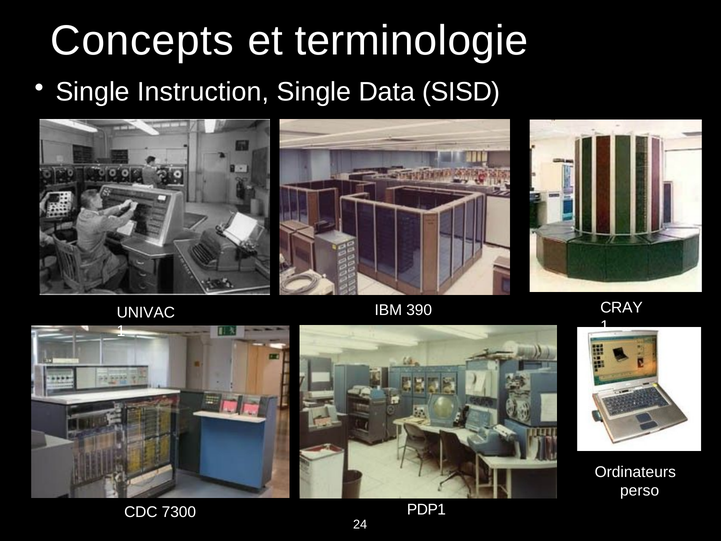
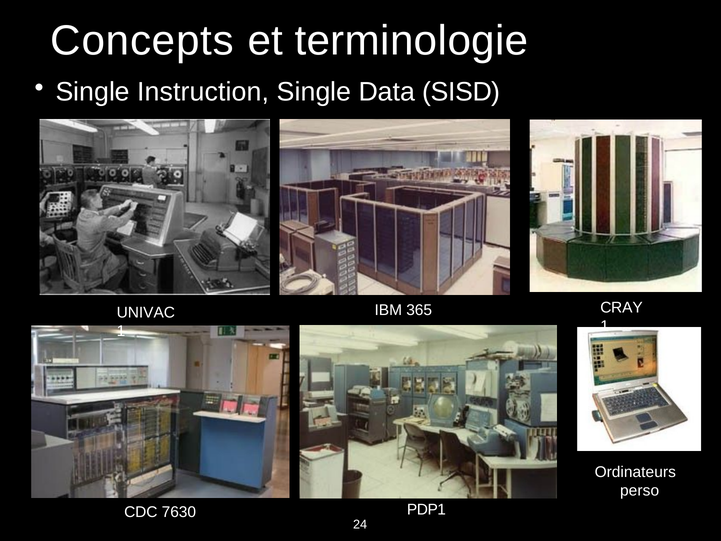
390: 390 -> 365
7300: 7300 -> 7630
